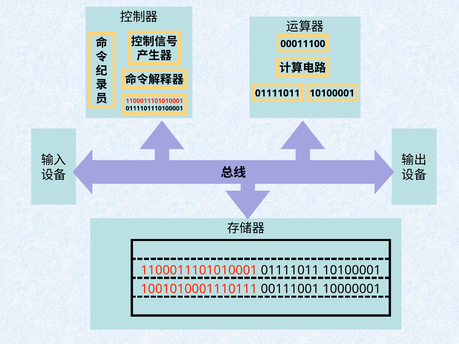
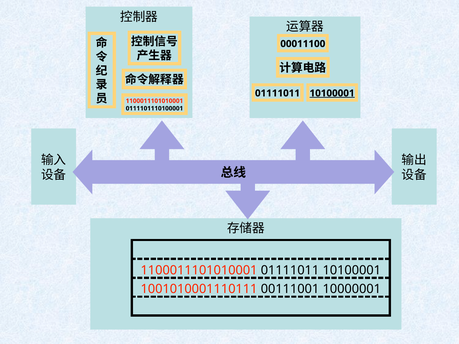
10100001 at (332, 93) underline: none -> present
